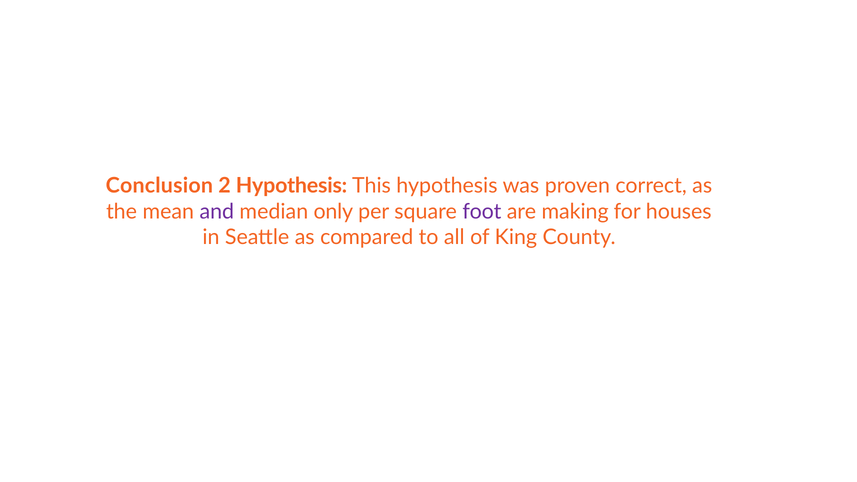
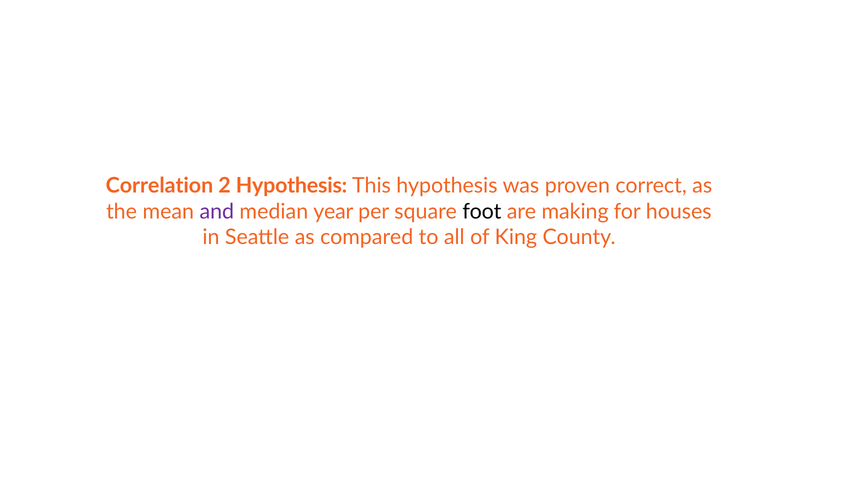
Conclusion: Conclusion -> Correlation
only: only -> year
foot colour: purple -> black
